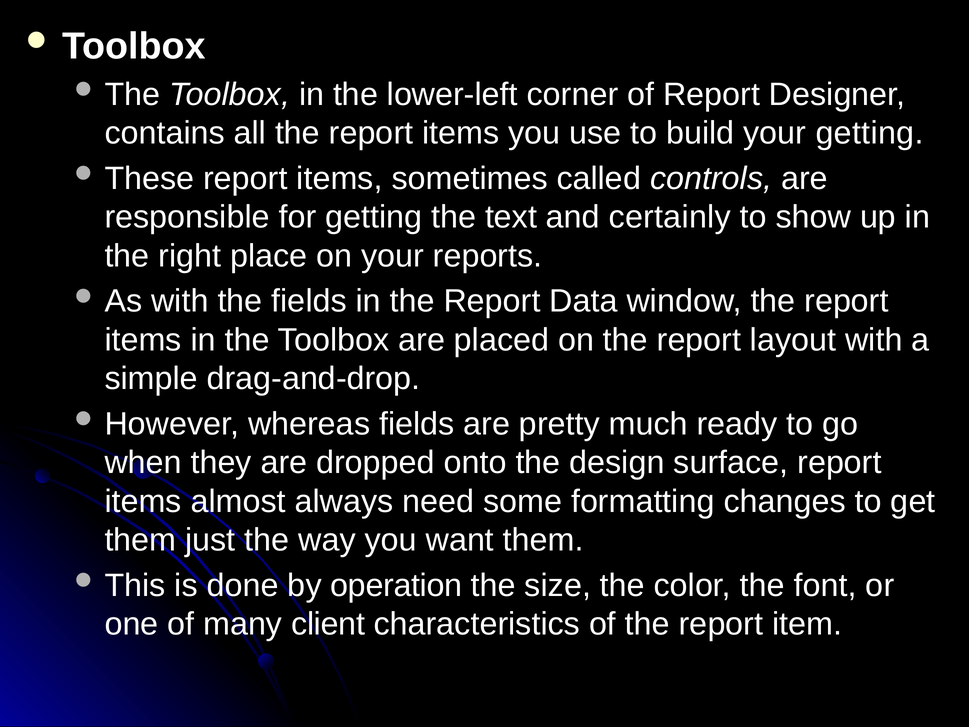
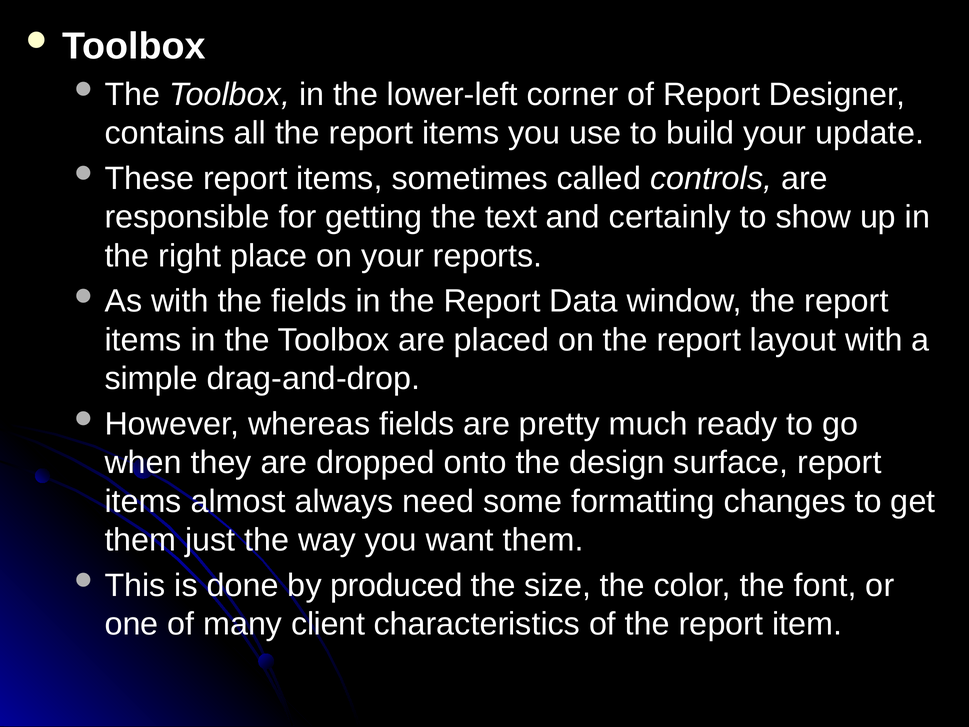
your getting: getting -> update
operation: operation -> produced
